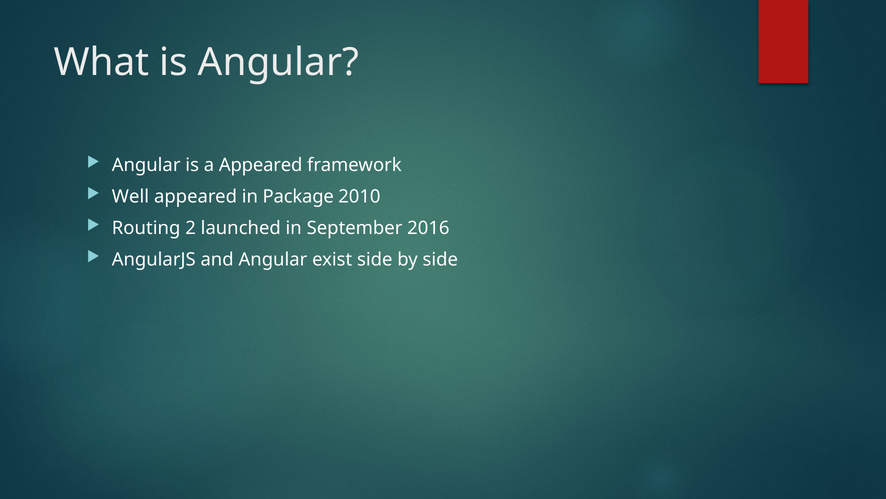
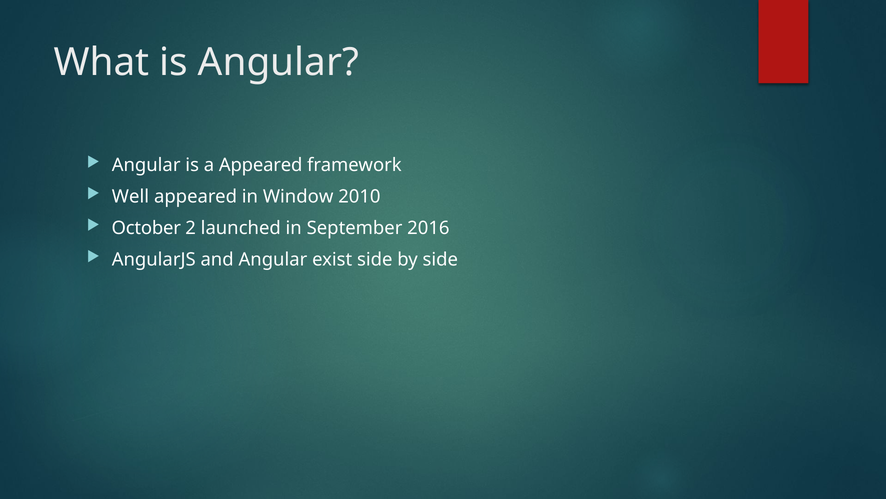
Package: Package -> Window
Routing: Routing -> October
